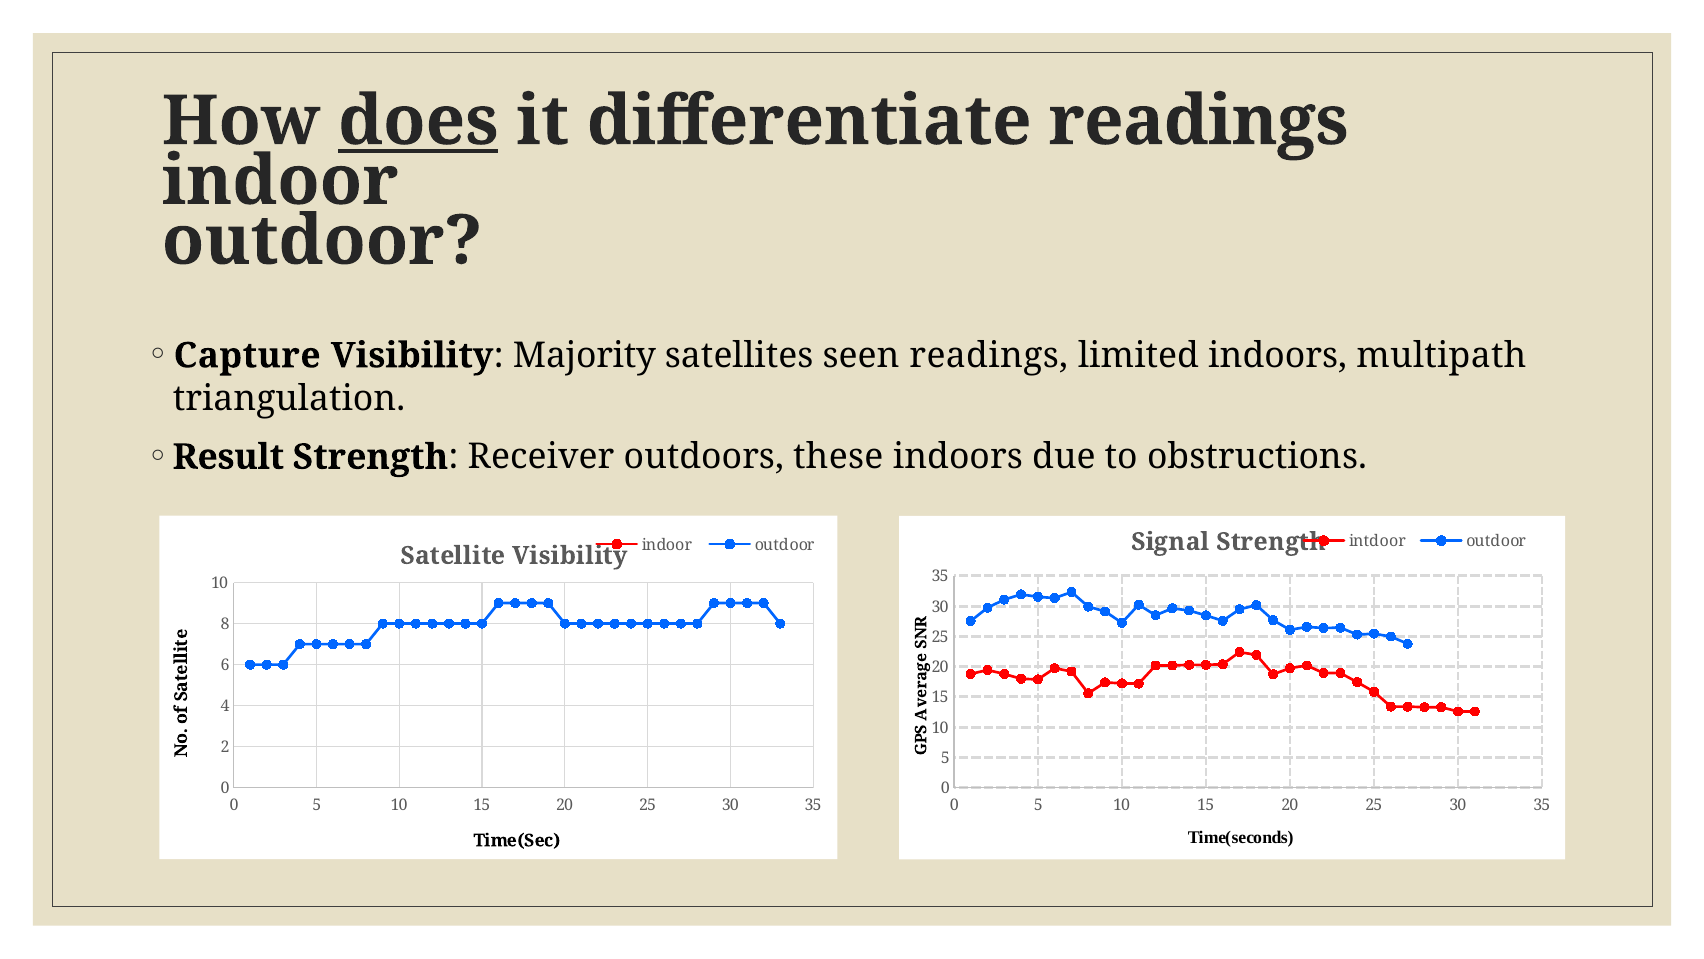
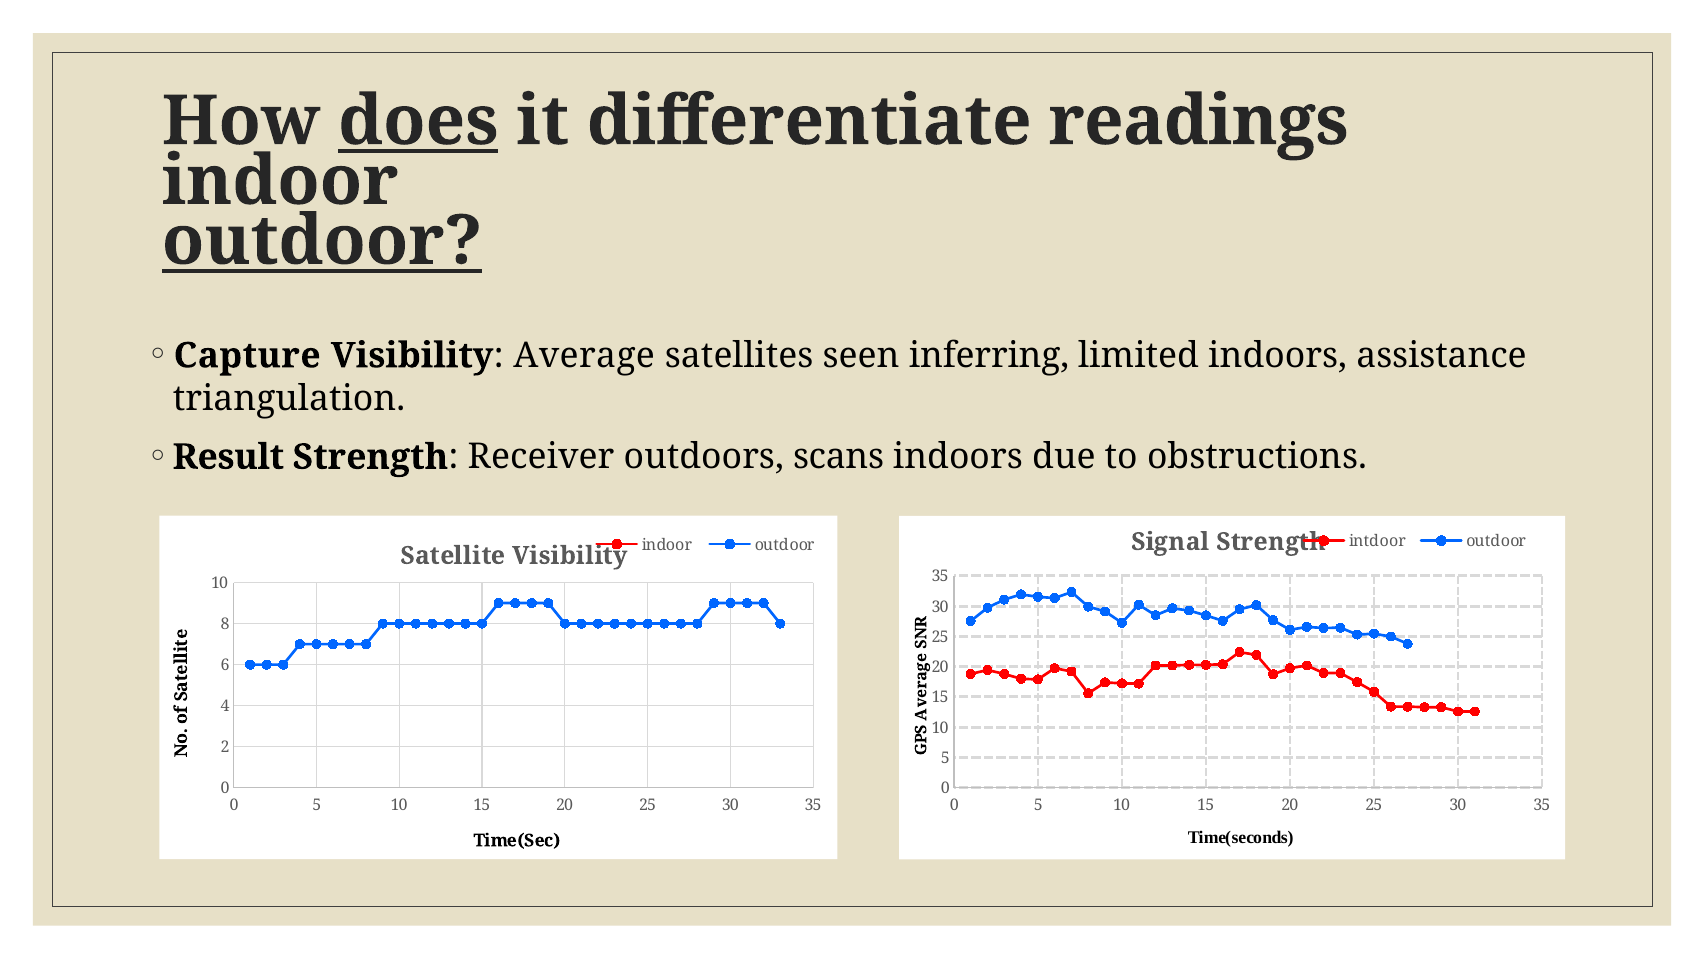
outdoor at (322, 241) underline: none -> present
Majority: Majority -> Average
seen readings: readings -> inferring
multipath: multipath -> assistance
these: these -> scans
